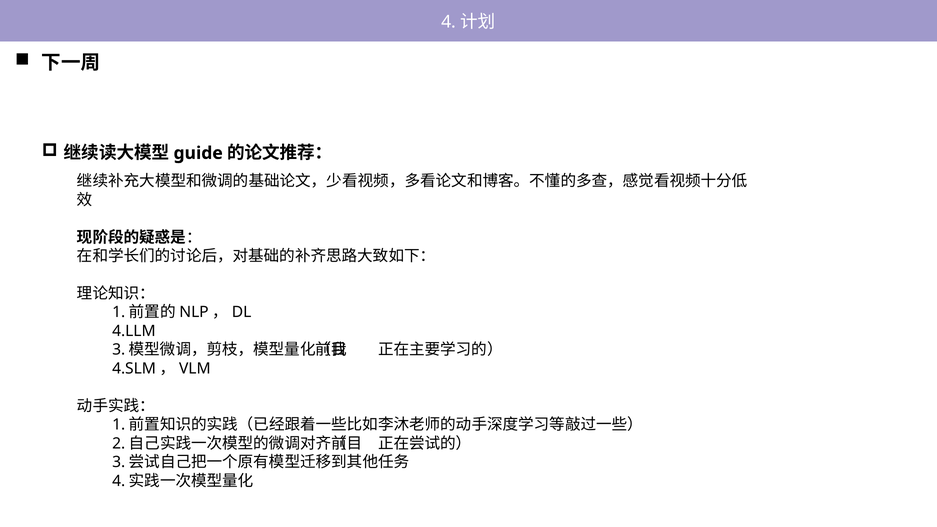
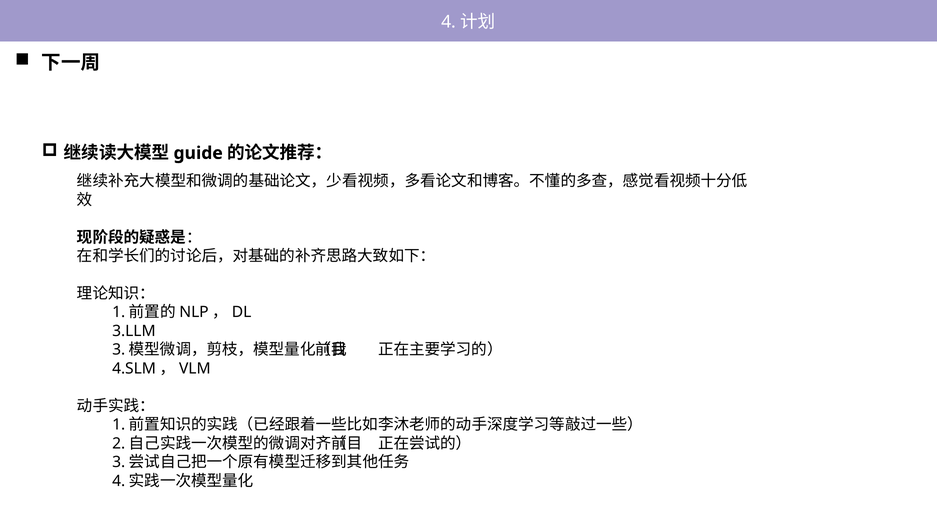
4.LLM: 4.LLM -> 3.LLM
